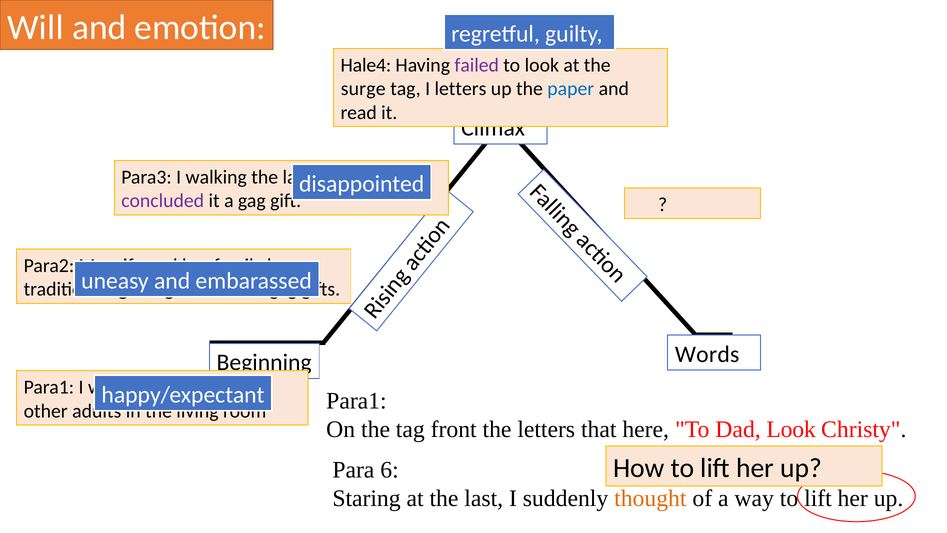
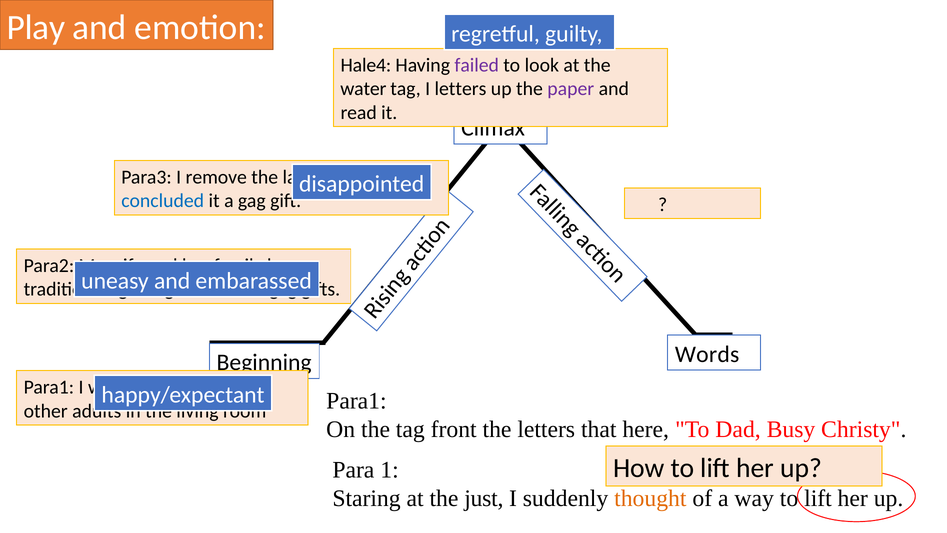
Will: Will -> Play
surge: surge -> water
paper colour: blue -> purple
walking: walking -> remove
concluded colour: purple -> blue
Dad Look: Look -> Busy
6: 6 -> 1
at the last: last -> just
